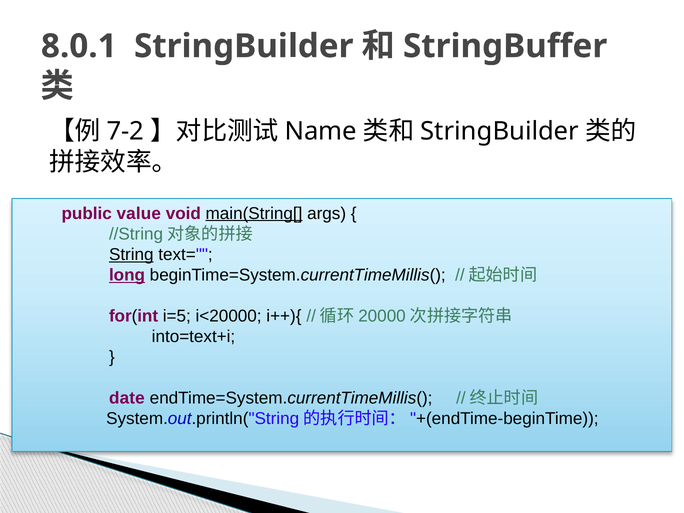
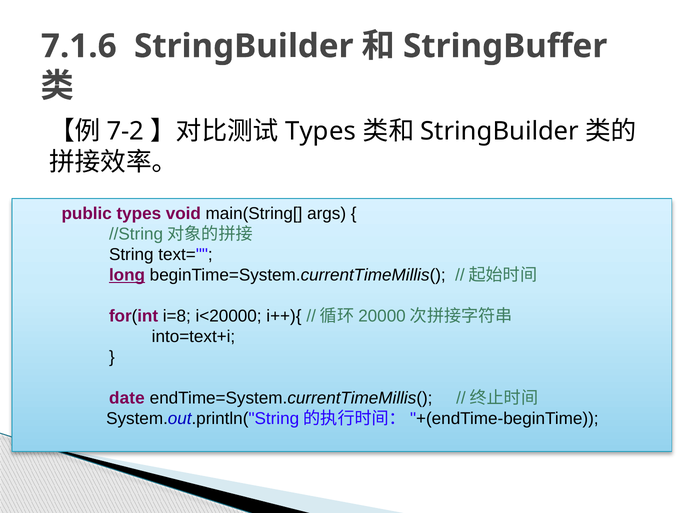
8.0.1: 8.0.1 -> 7.1.6
Name at (321, 131): Name -> Types
public value: value -> types
main(String[ underline: present -> none
String underline: present -> none
i=5: i=5 -> i=8
